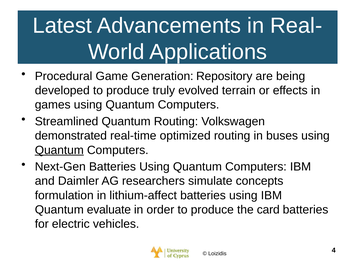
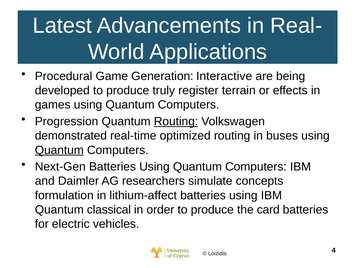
Repository: Repository -> Interactive
evolved: evolved -> register
Streamlined: Streamlined -> Progression
Routing at (176, 121) underline: none -> present
evaluate: evaluate -> classical
